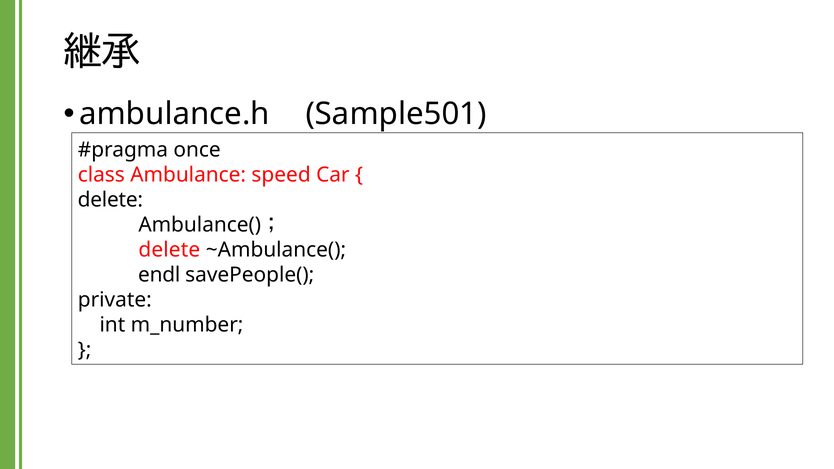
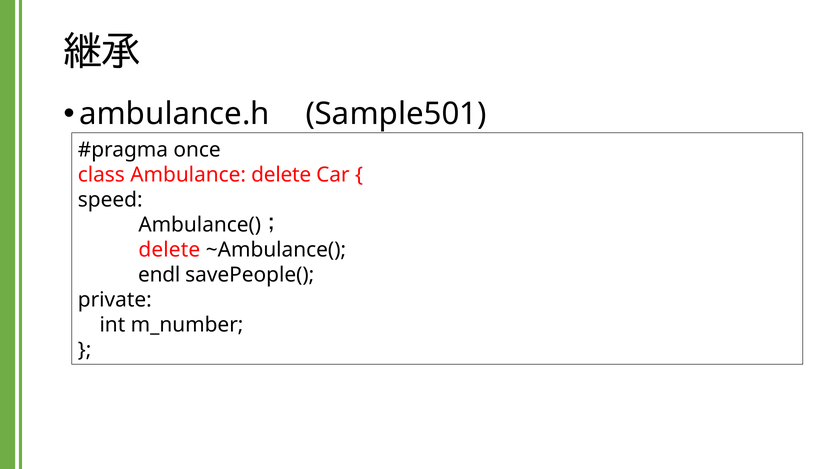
Ambulance speed: speed -> delete
delete at (110, 200): delete -> speed
